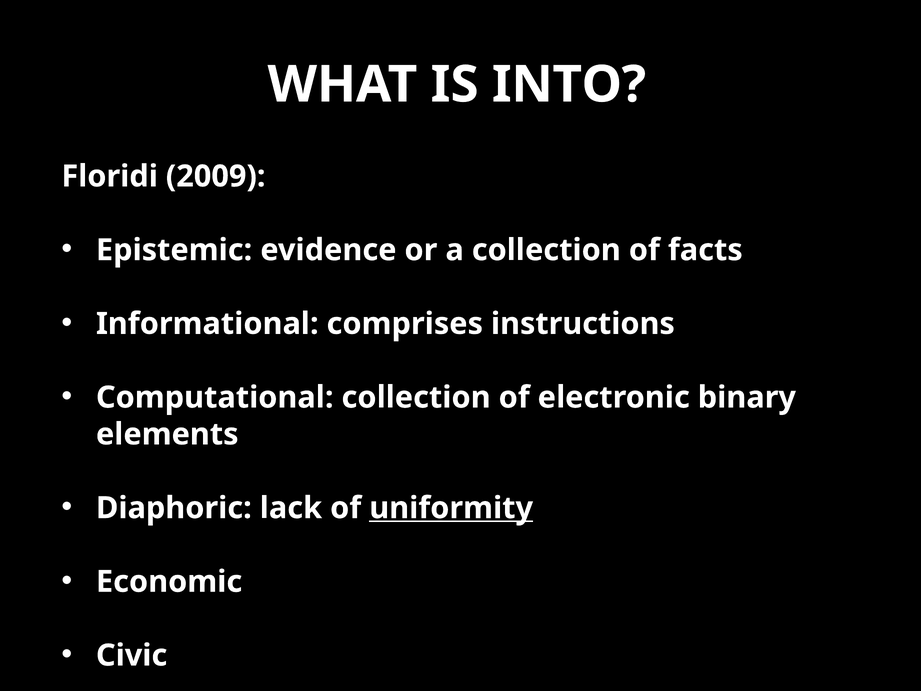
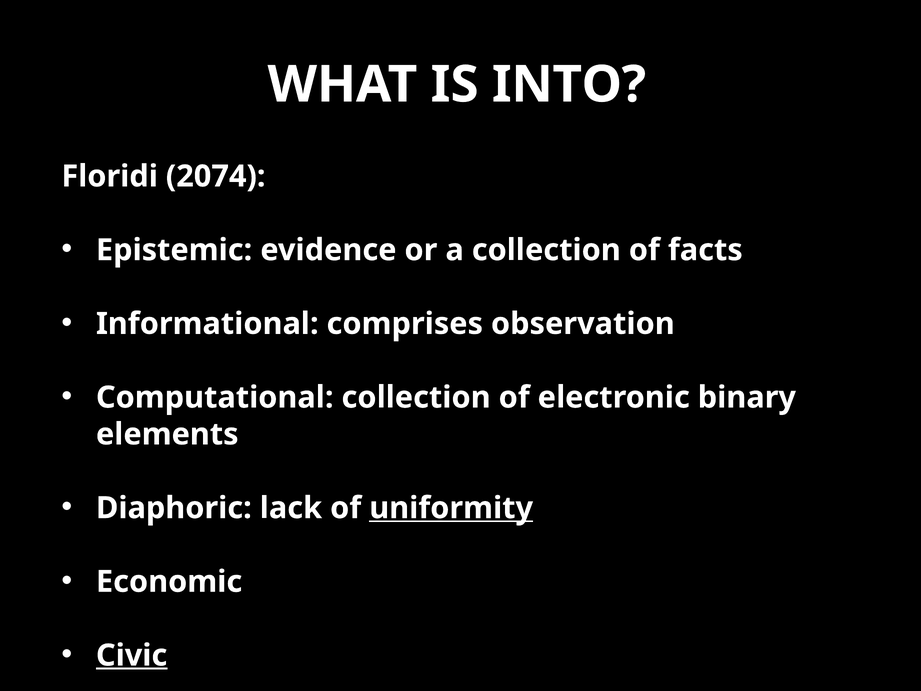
2009: 2009 -> 2074
instructions: instructions -> observation
Civic underline: none -> present
